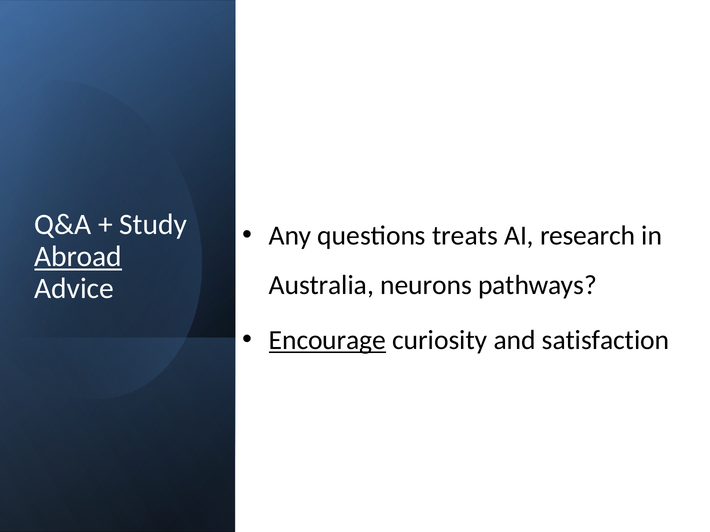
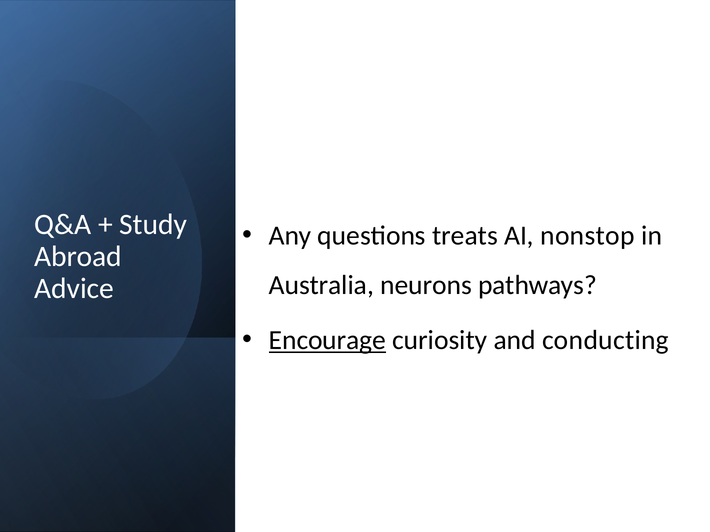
research: research -> nonstop
Abroad underline: present -> none
satisfaction: satisfaction -> conducting
